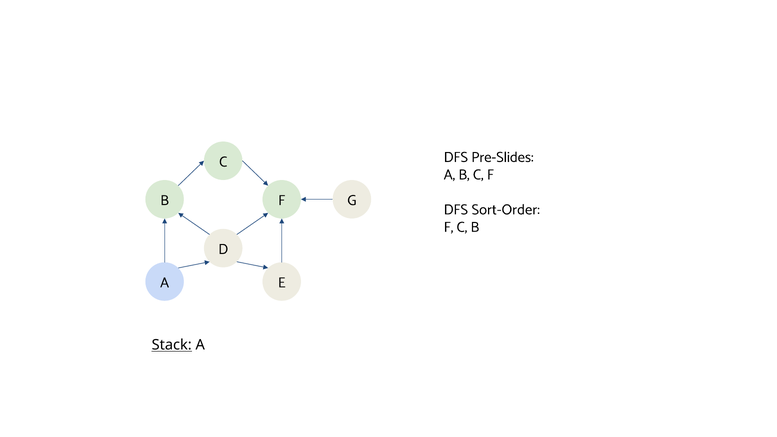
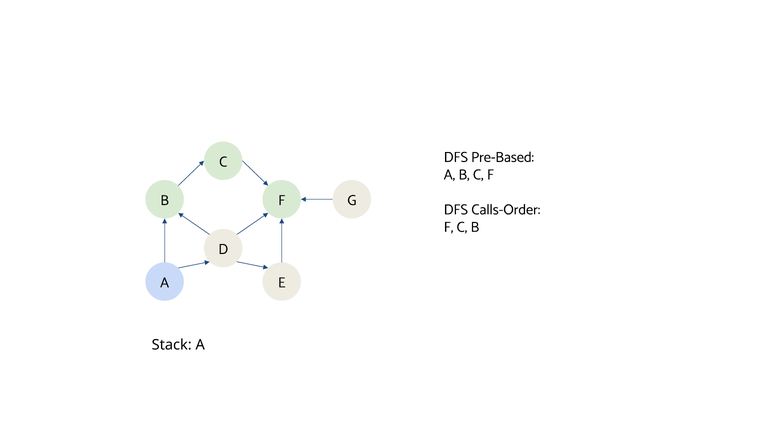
Pre-Slides: Pre-Slides -> Pre-Based
Sort-Order: Sort-Order -> Calls-Order
Stack underline: present -> none
